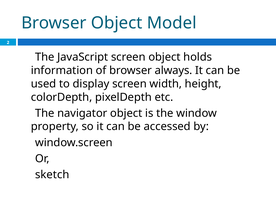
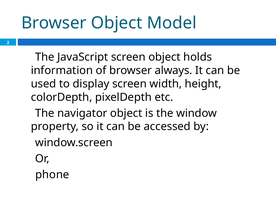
sketch: sketch -> phone
